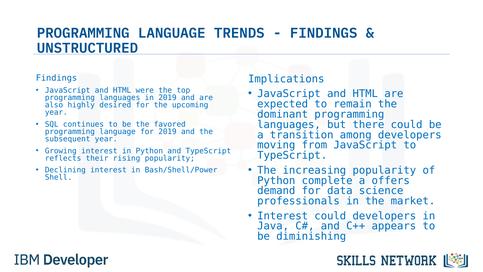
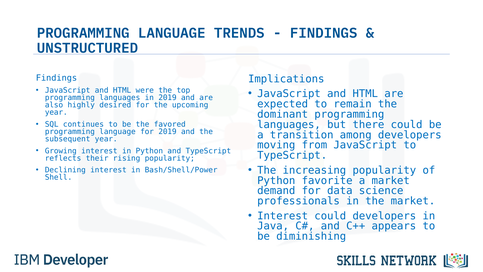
complete: complete -> favorite
a offers: offers -> market
